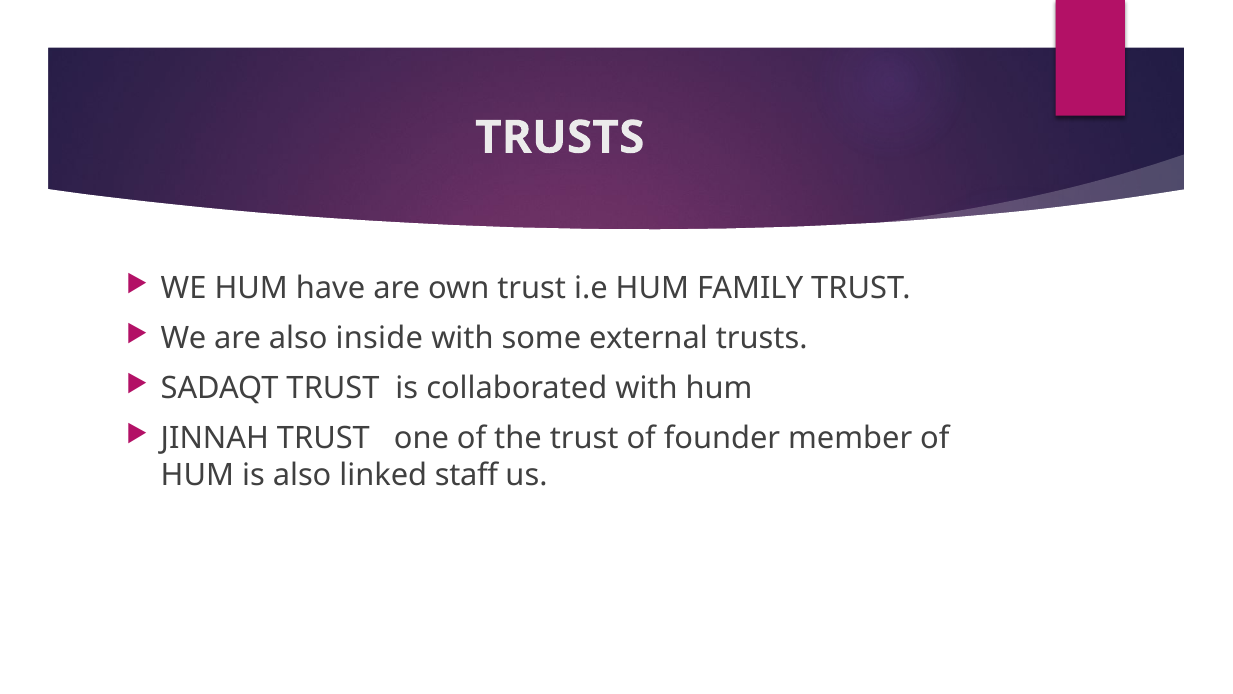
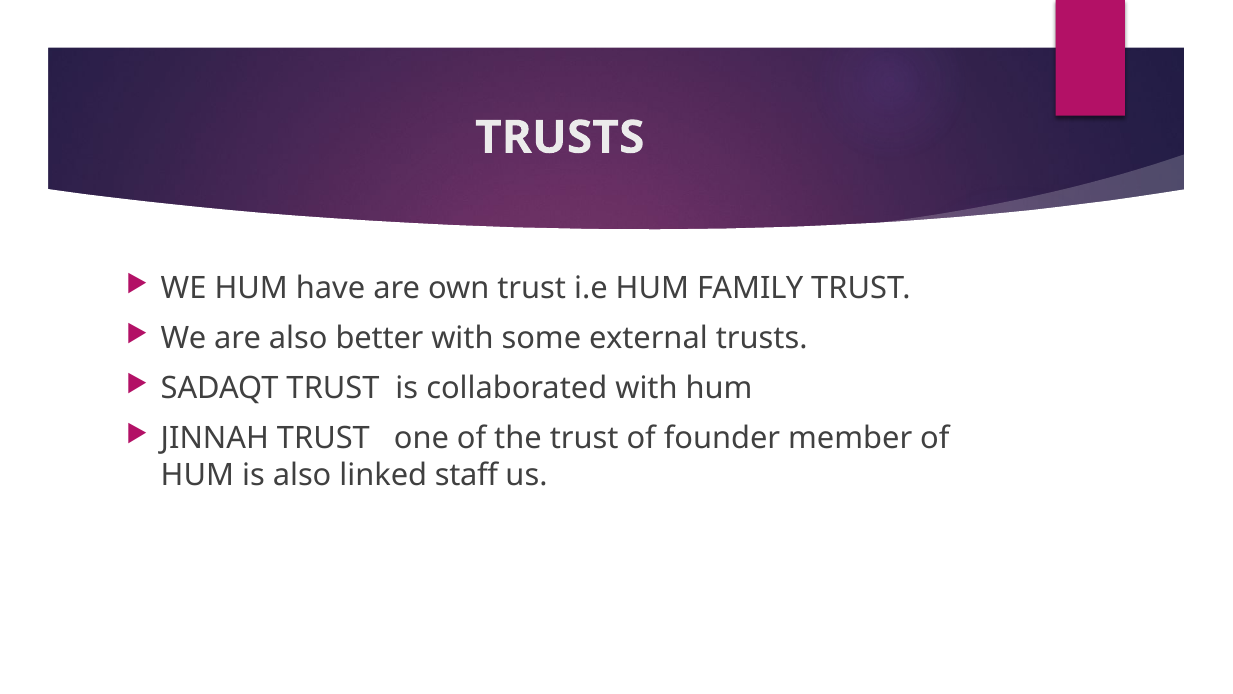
inside: inside -> better
